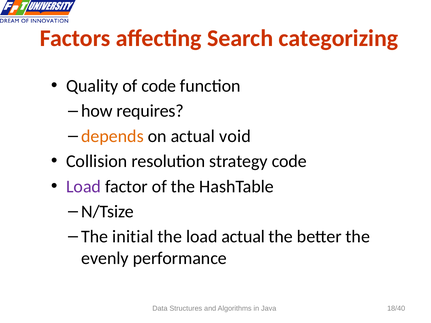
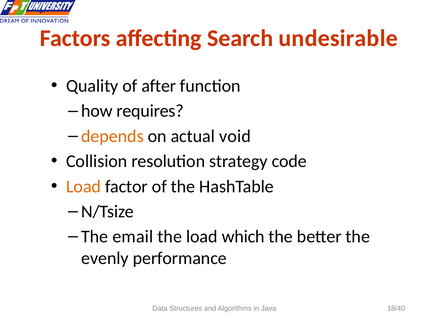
categorizing: categorizing -> undesirable
of code: code -> after
Load at (84, 187) colour: purple -> orange
initial: initial -> email
load actual: actual -> which
